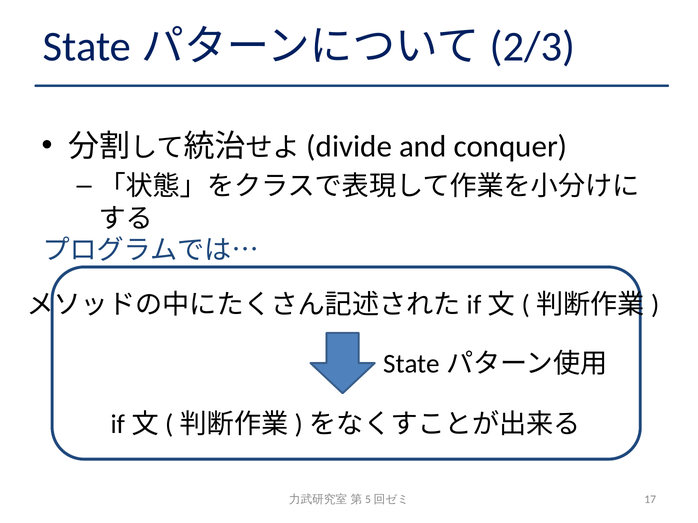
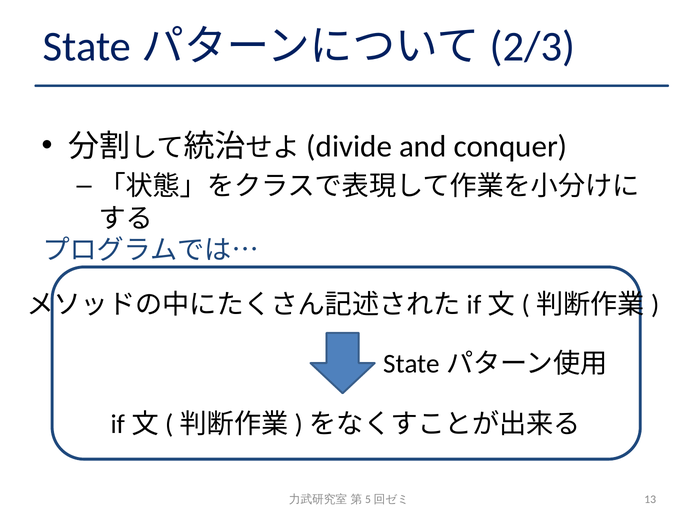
17: 17 -> 13
